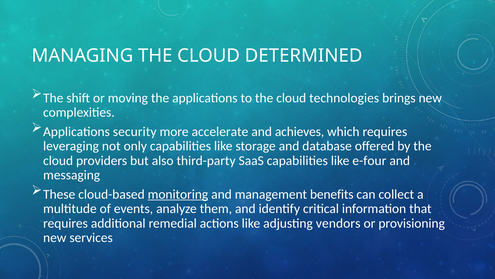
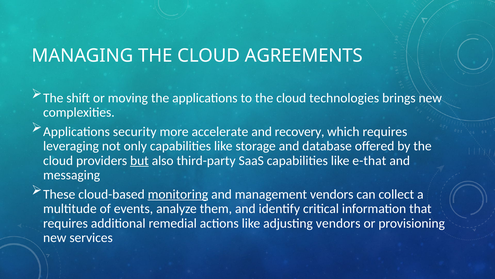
DETERMINED: DETERMINED -> AGREEMENTS
achieves: achieves -> recovery
but underline: none -> present
e-four: e-four -> e-that
management benefits: benefits -> vendors
